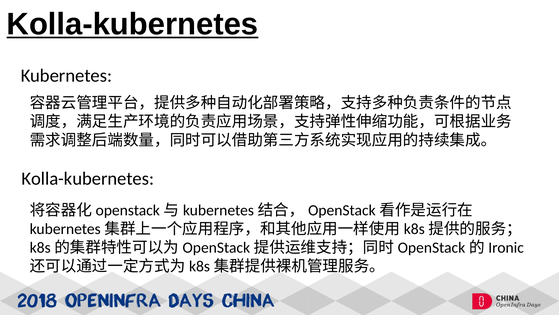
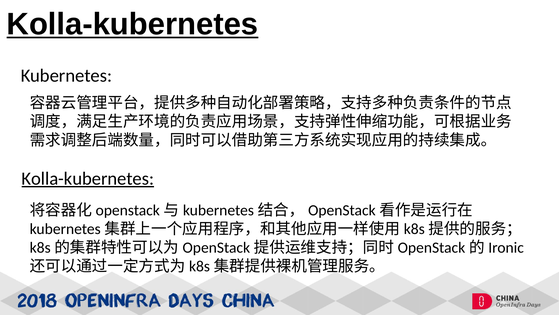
Kolla-kubernetes at (88, 178) underline: none -> present
